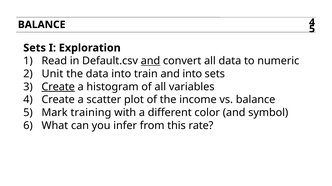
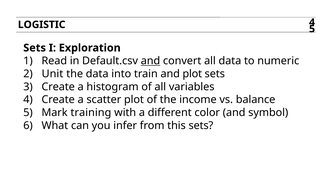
BALANCE at (42, 25): BALANCE -> LOGISTIC
and into: into -> plot
Create at (58, 87) underline: present -> none
this rate: rate -> sets
